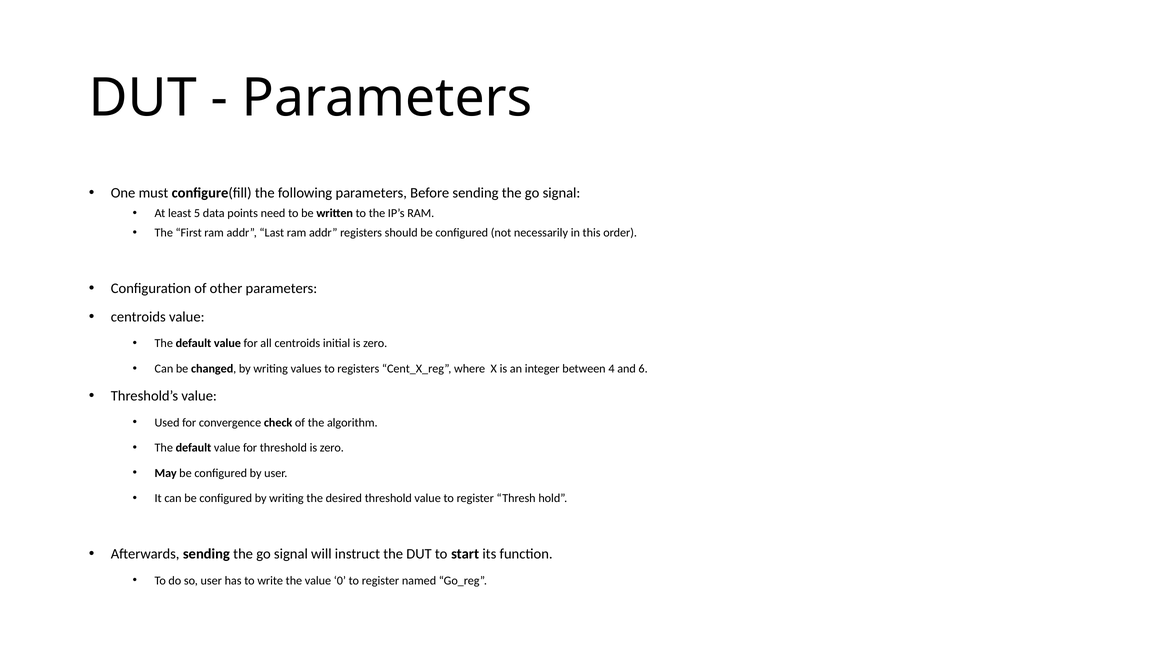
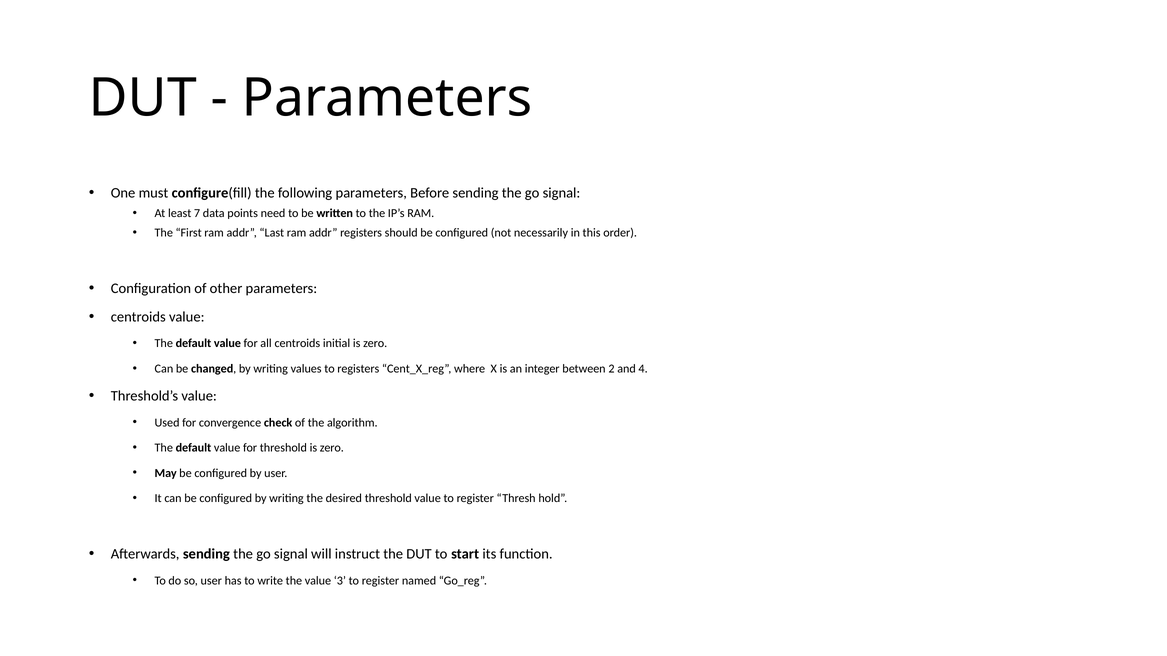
5: 5 -> 7
4: 4 -> 2
6: 6 -> 4
0: 0 -> 3
